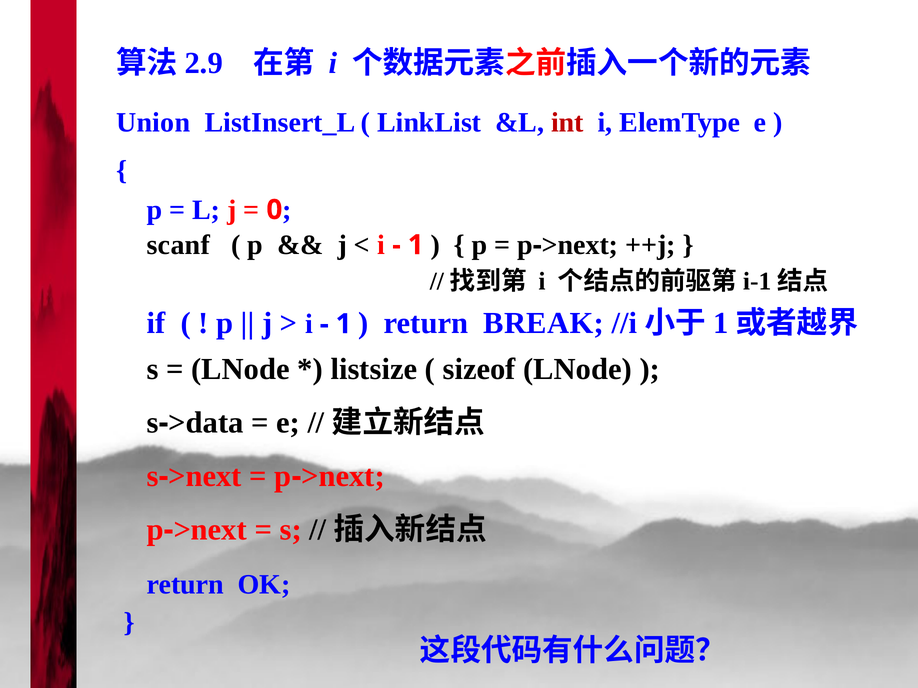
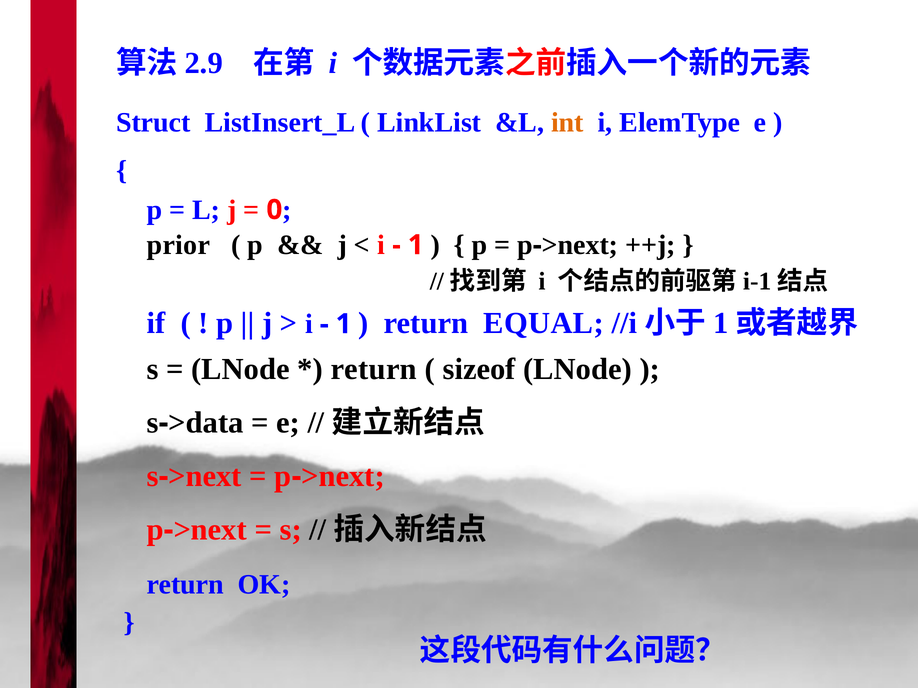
Union: Union -> Struct
int colour: red -> orange
scanf: scanf -> prior
BREAK: BREAK -> EQUAL
listsize at (374, 369): listsize -> return
